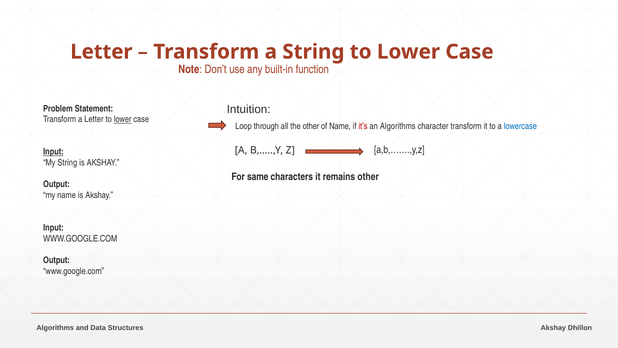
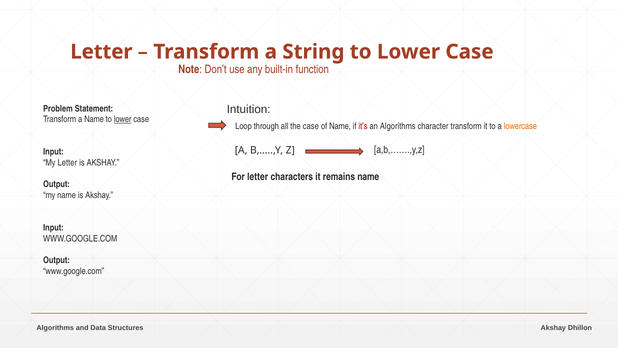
a Letter: Letter -> Name
the other: other -> case
lowercase colour: blue -> orange
Input at (53, 152) underline: present -> none
My String: String -> Letter
For same: same -> letter
remains other: other -> name
